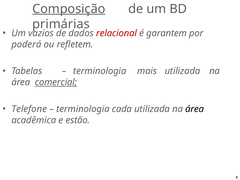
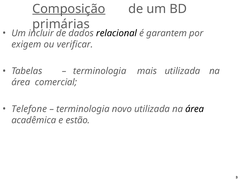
vazios: vazios -> incluir
relacional colour: red -> black
poderá: poderá -> exigem
refletem: refletem -> verificar
comercial underline: present -> none
cada: cada -> novo
